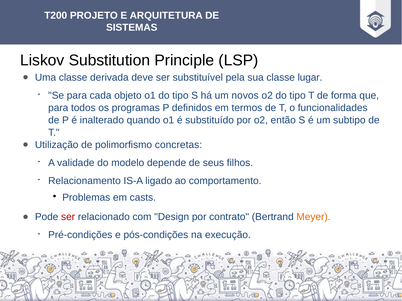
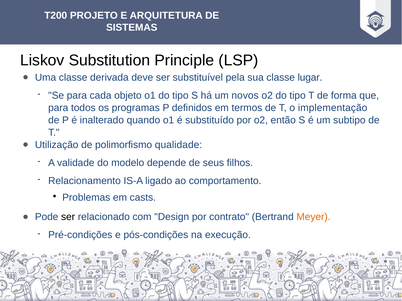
funcionalidades: funcionalidades -> implementação
concretas: concretas -> qualidade
ser at (68, 217) colour: red -> black
